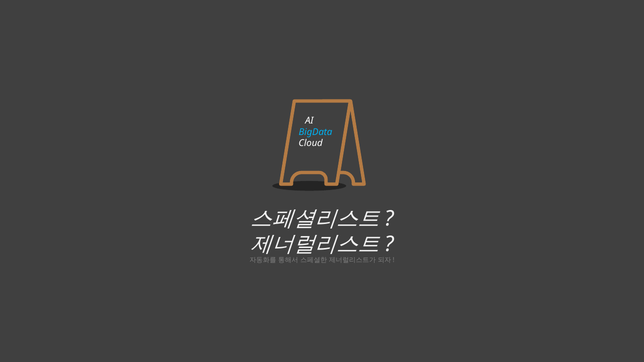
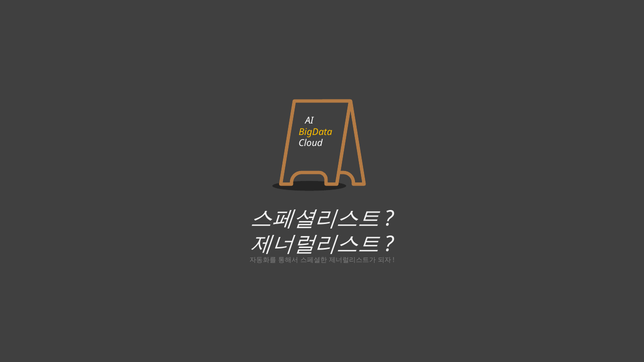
BigData colour: light blue -> yellow
